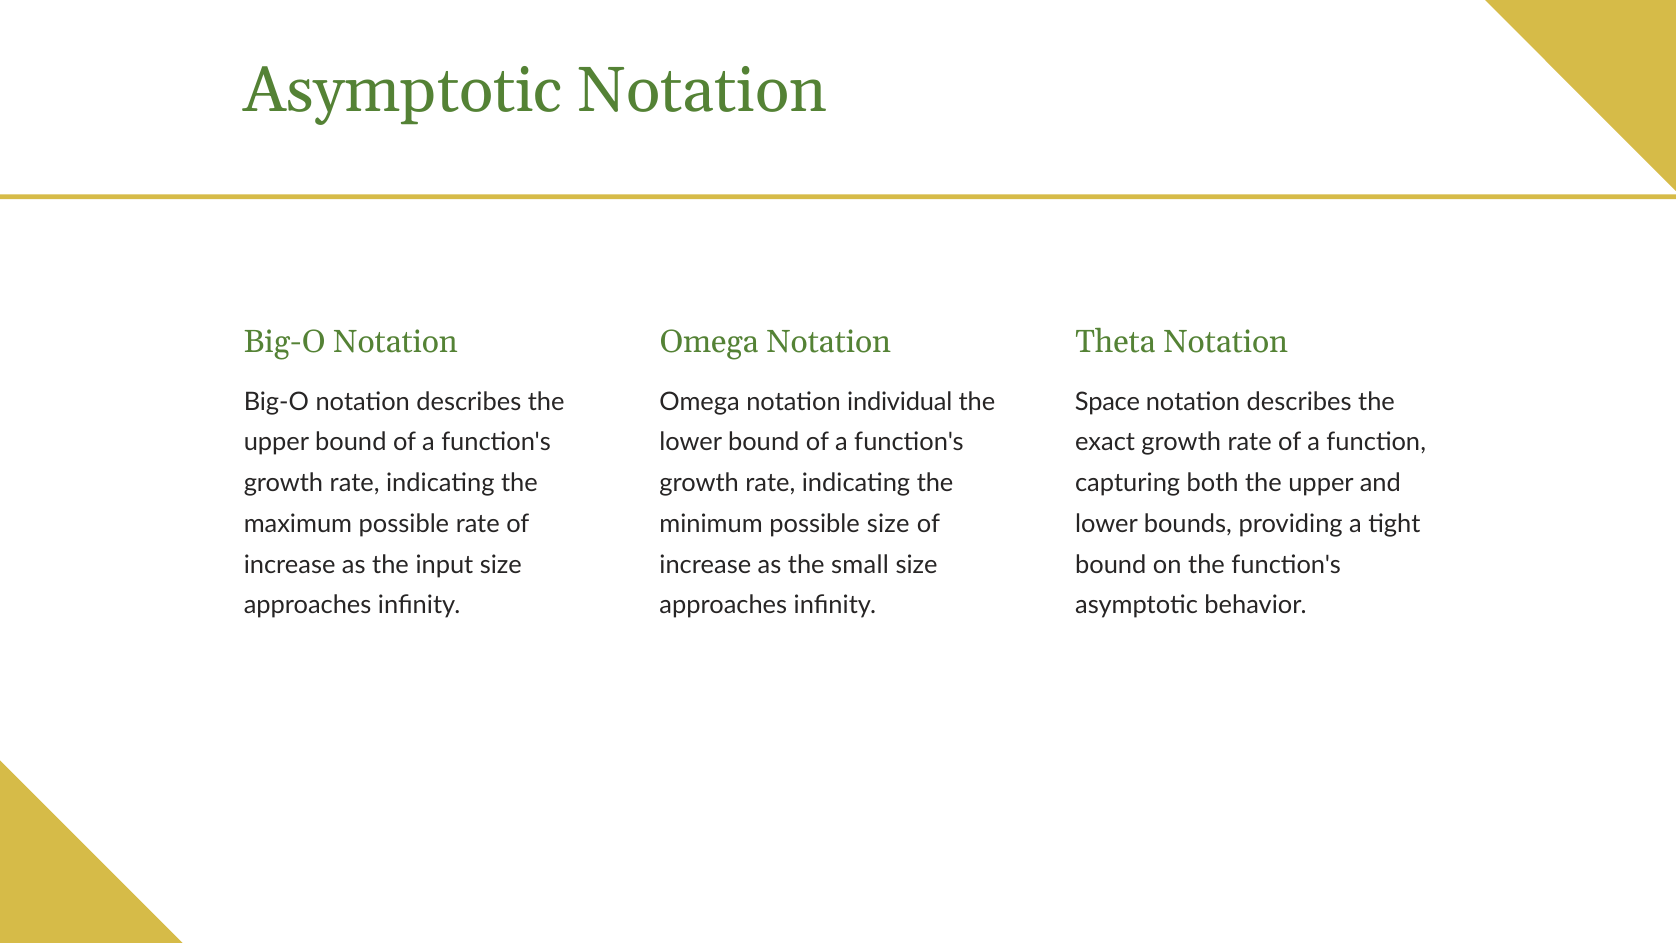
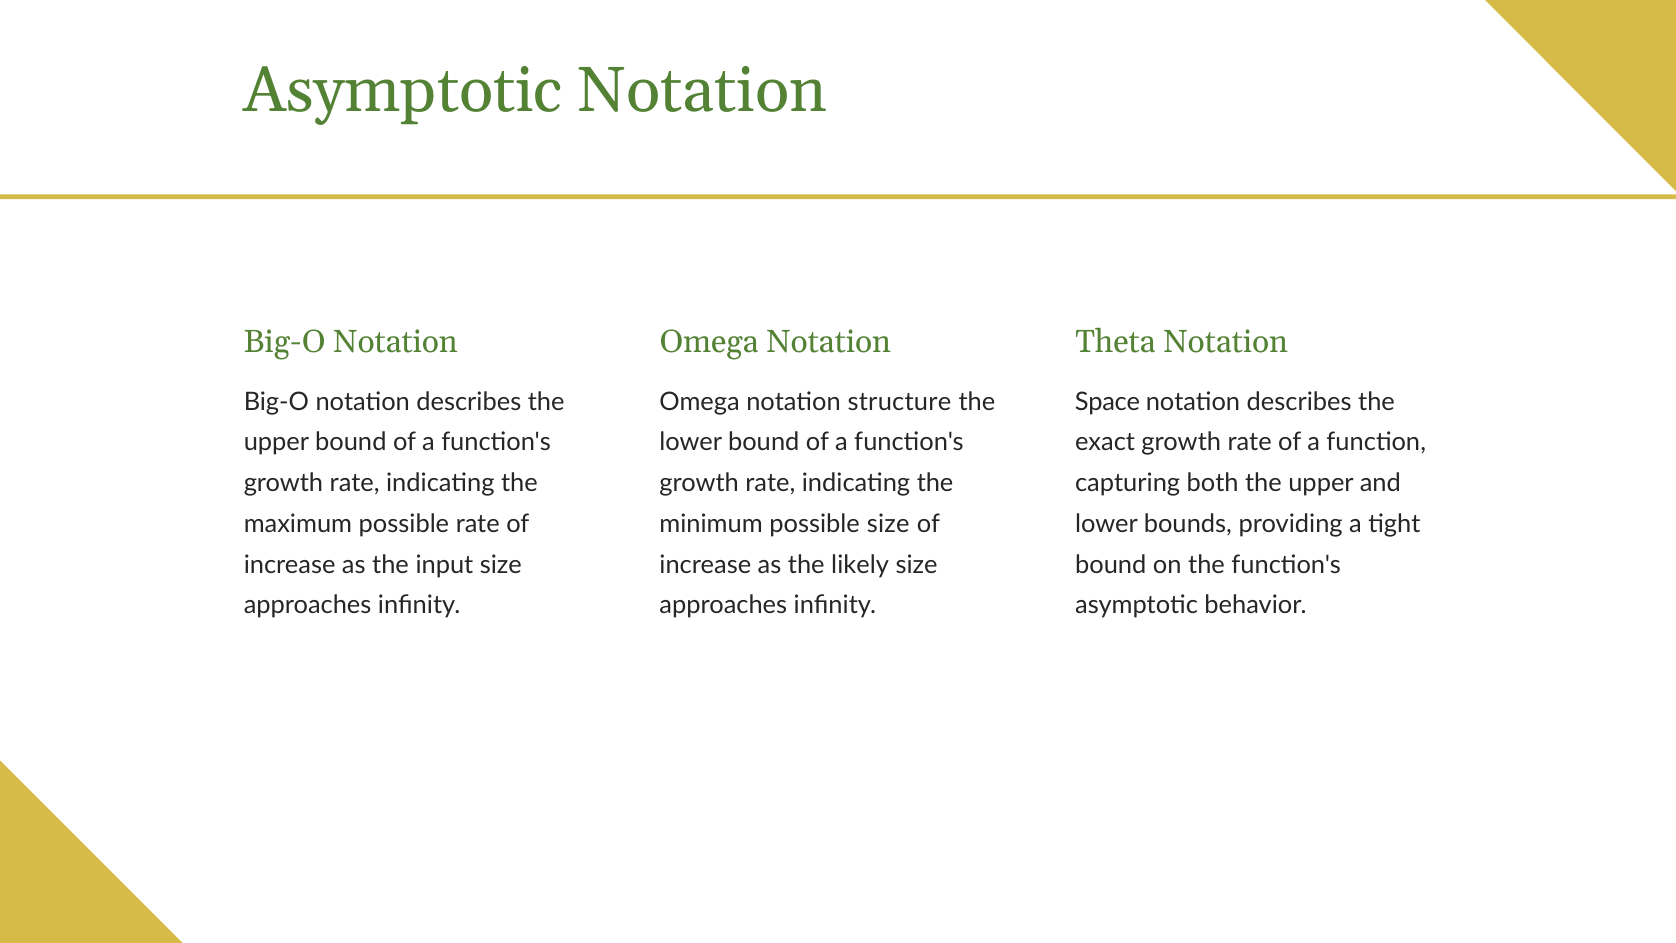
individual: individual -> structure
small: small -> likely
